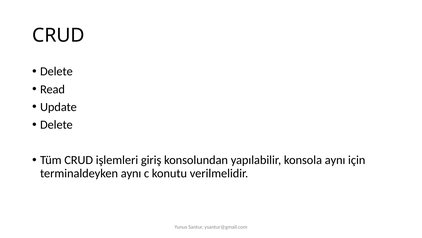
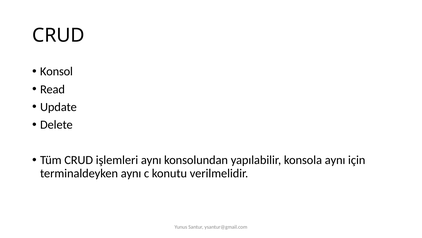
Delete at (56, 71): Delete -> Konsol
işlemleri giriş: giriş -> aynı
